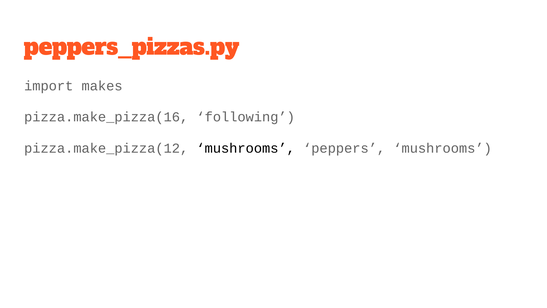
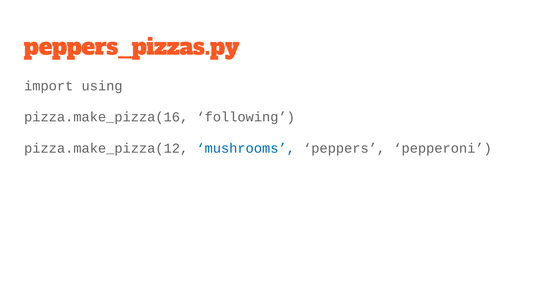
makes: makes -> using
mushrooms at (246, 148) colour: black -> blue
peppers mushrooms: mushrooms -> pepperoni
